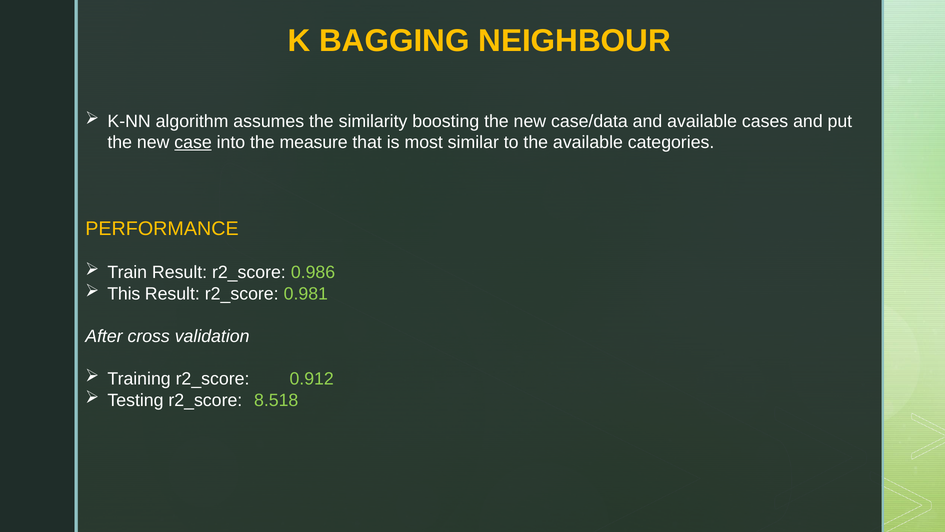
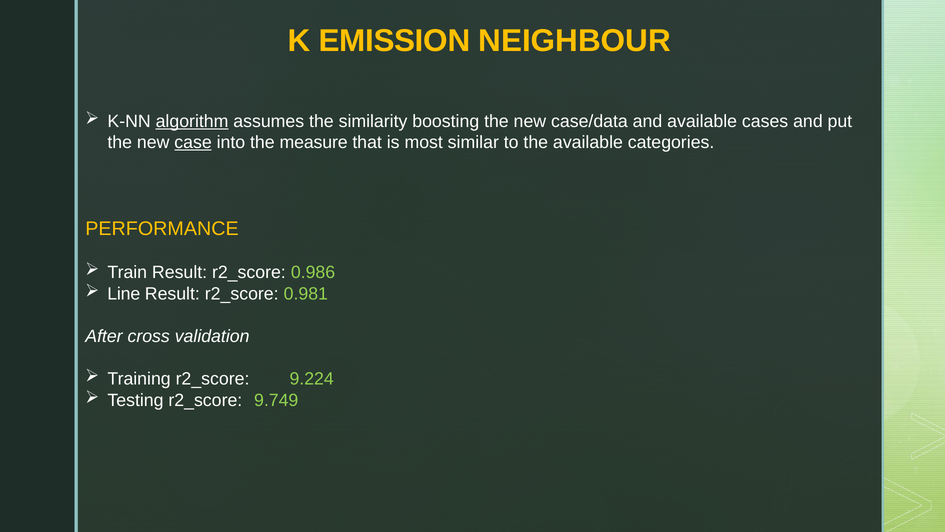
BAGGING: BAGGING -> EMISSION
algorithm underline: none -> present
This: This -> Line
0.912: 0.912 -> 9.224
8.518: 8.518 -> 9.749
